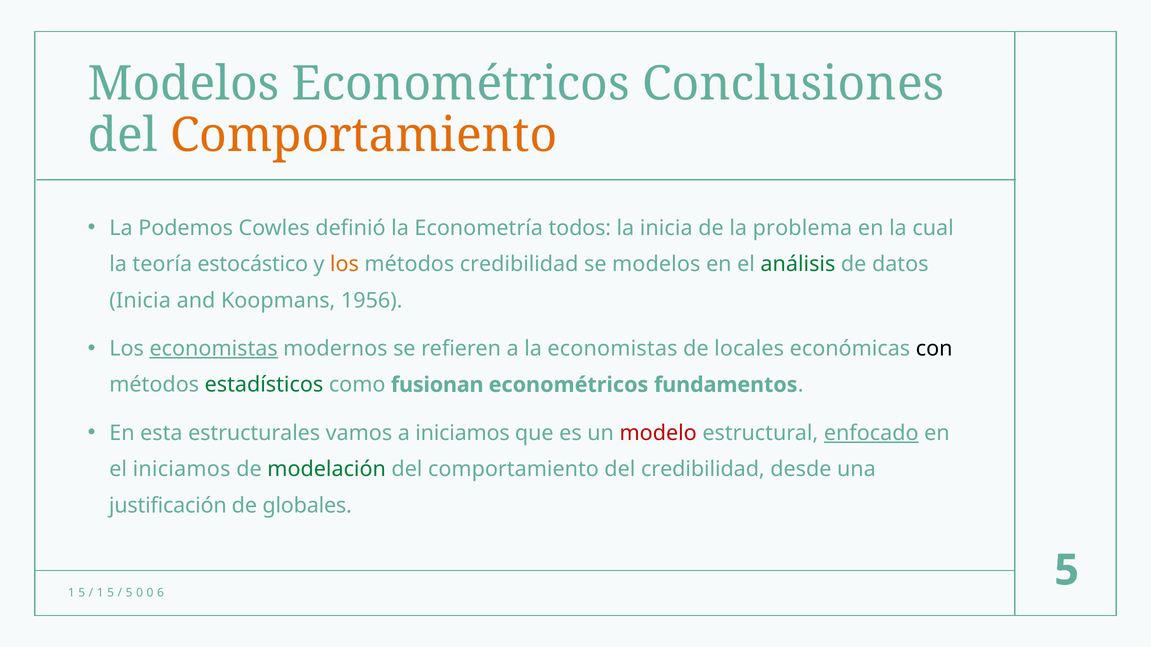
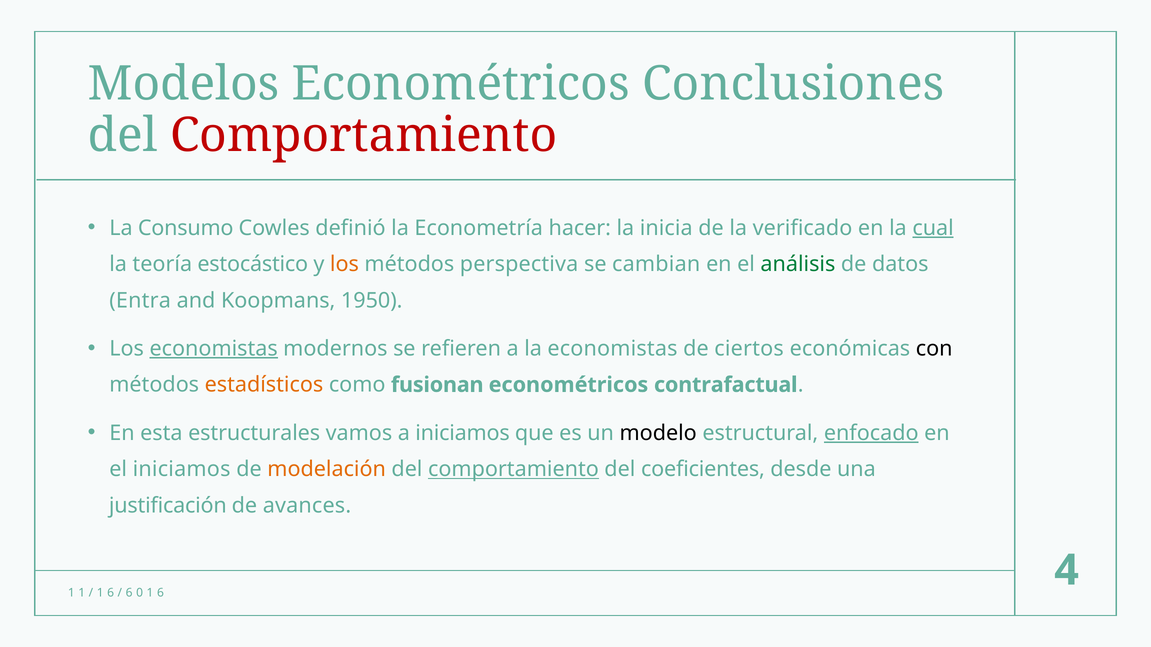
Comportamiento at (364, 136) colour: orange -> red
Podemos: Podemos -> Consumo
todos: todos -> hacer
problema: problema -> verificado
cual underline: none -> present
métodos credibilidad: credibilidad -> perspectiva
se modelos: modelos -> cambian
Inicia at (140, 301): Inicia -> Entra
1956: 1956 -> 1950
locales: locales -> ciertos
estadísticos colour: green -> orange
fundamentos: fundamentos -> contrafactual
modelo colour: red -> black
modelación colour: green -> orange
comportamiento at (513, 470) underline: none -> present
del credibilidad: credibilidad -> coeficientes
globales: globales -> avances
5 at (82, 593): 5 -> 1
5 at (111, 593): 5 -> 6
5 at (129, 593): 5 -> 6
0 at (150, 593): 0 -> 1
5 at (1067, 571): 5 -> 4
